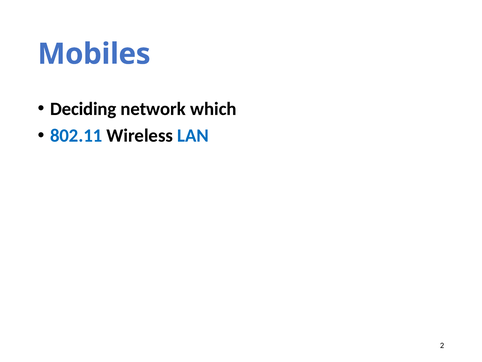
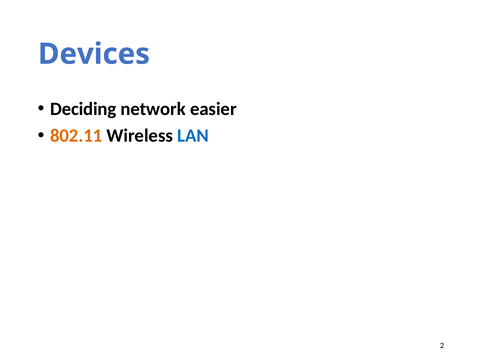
Mobiles: Mobiles -> Devices
which: which -> easier
802.11 colour: blue -> orange
